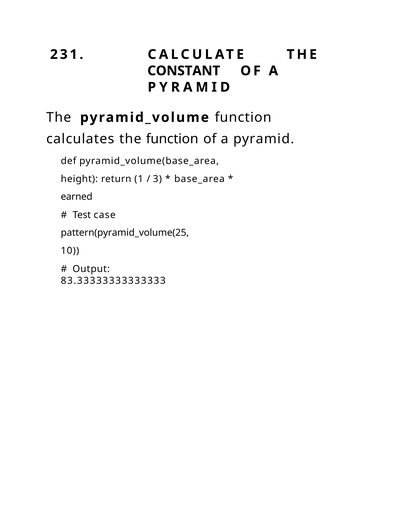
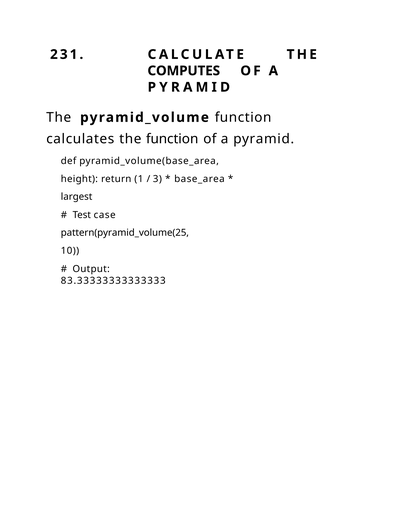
CONSTANT: CONSTANT -> COMPUTES
earned: earned -> largest
